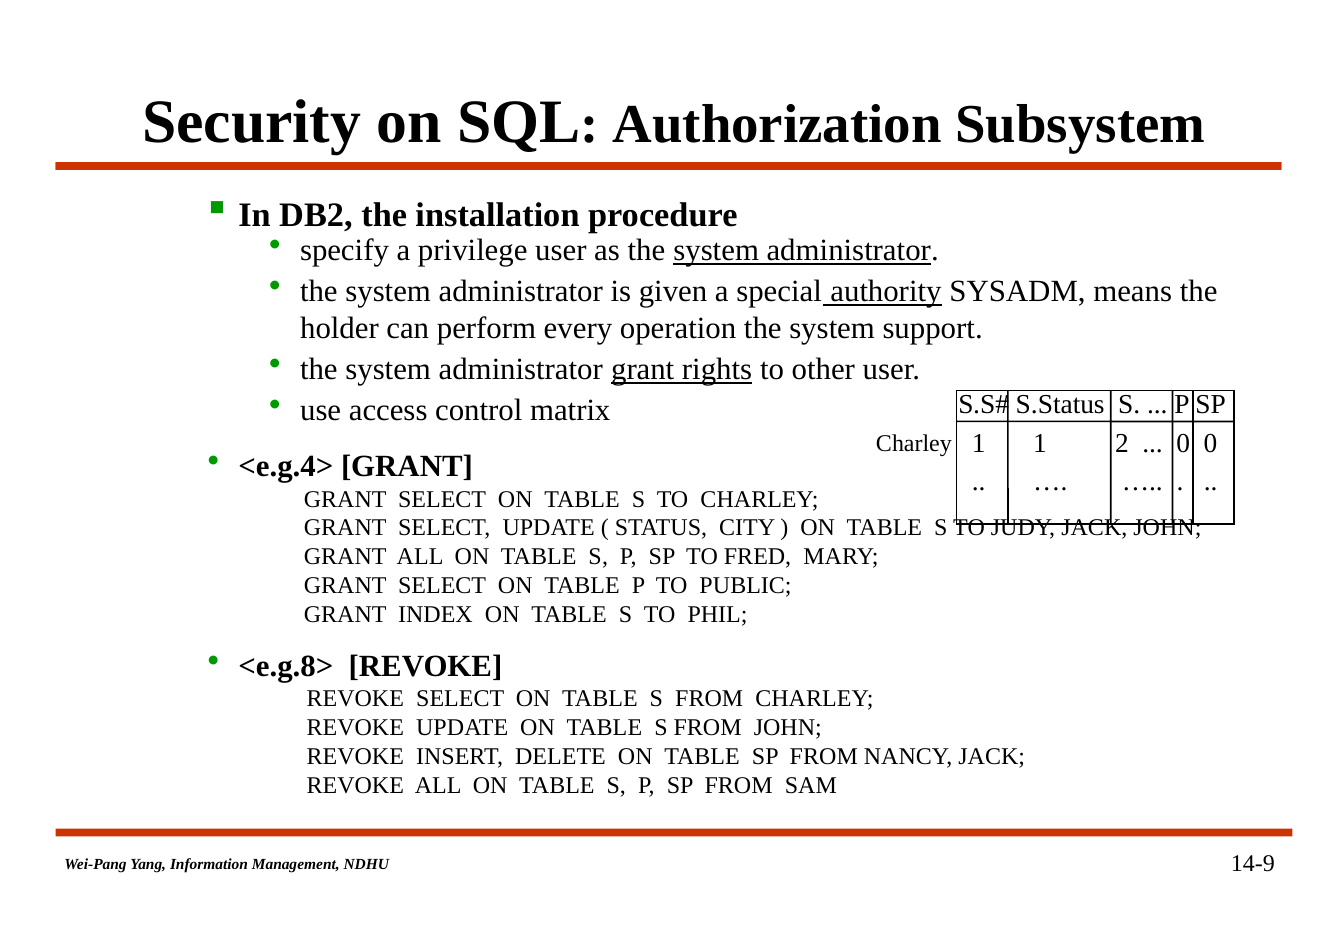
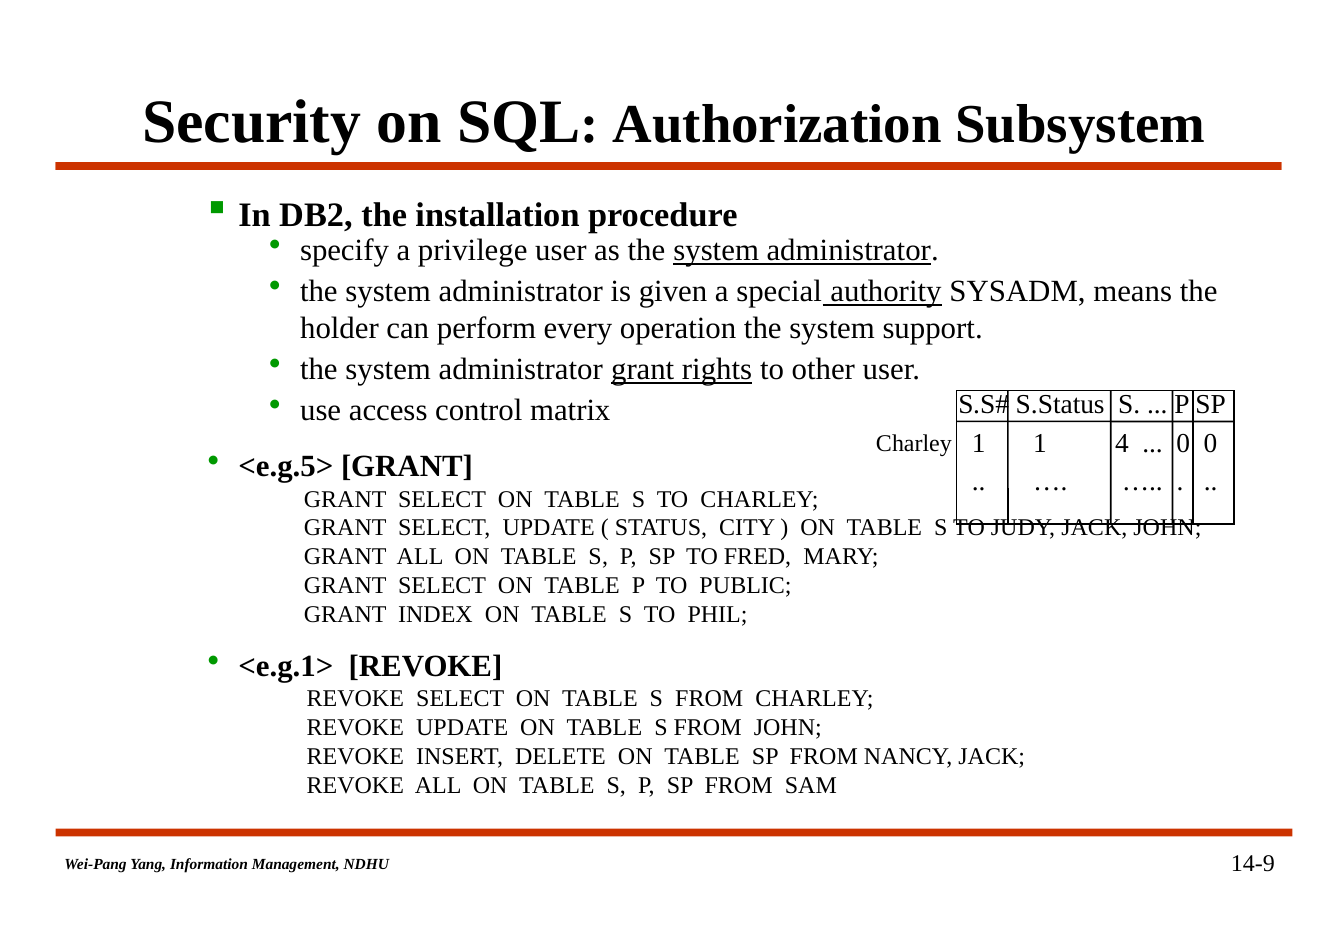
2: 2 -> 4
<e.g.4>: <e.g.4> -> <e.g.5>
<e.g.8>: <e.g.8> -> <e.g.1>
